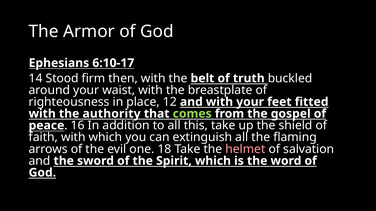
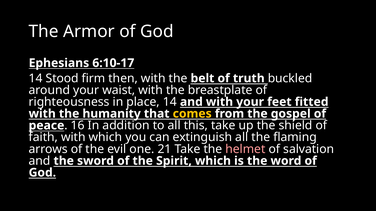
place 12: 12 -> 14
authority: authority -> humanity
comes colour: light green -> yellow
18: 18 -> 21
